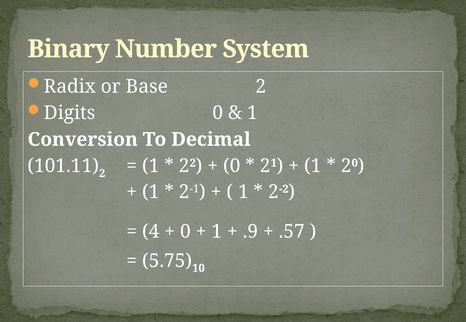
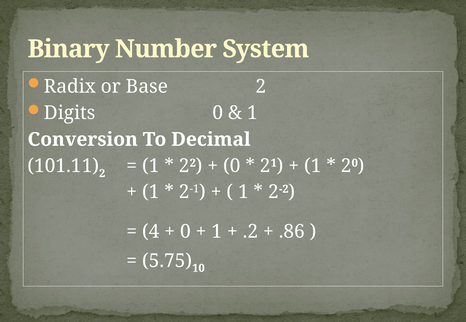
.9: .9 -> .2
.57: .57 -> .86
